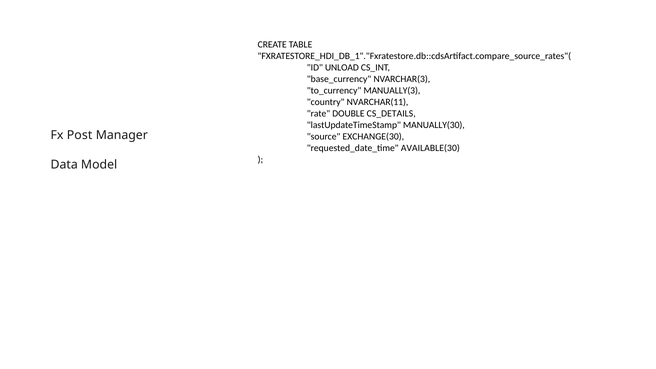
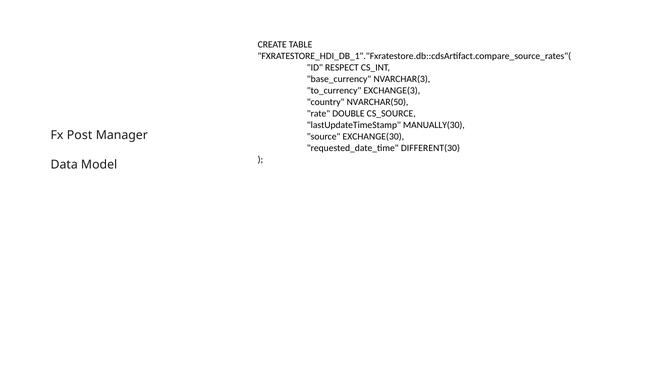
UNLOAD: UNLOAD -> RESPECT
MANUALLY(3: MANUALLY(3 -> EXCHANGE(3
NVARCHAR(11: NVARCHAR(11 -> NVARCHAR(50
CS_DETAILS: CS_DETAILS -> CS_SOURCE
AVAILABLE(30: AVAILABLE(30 -> DIFFERENT(30
